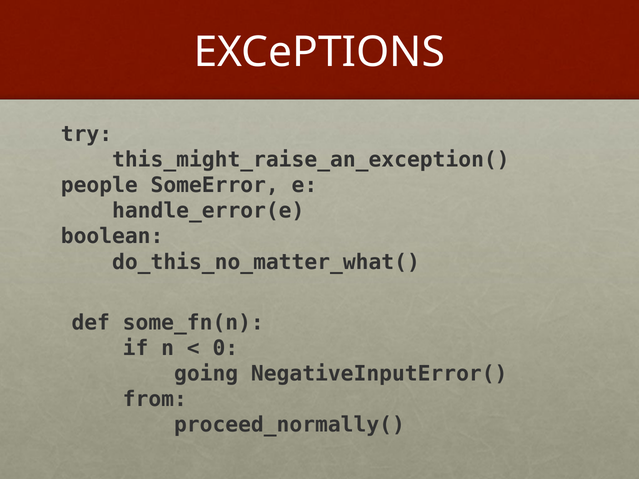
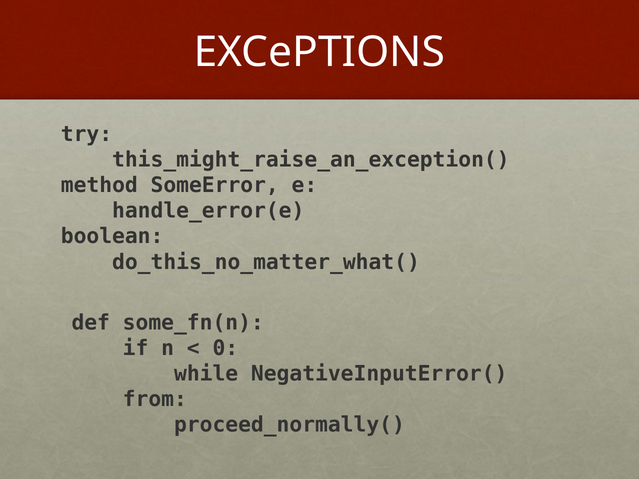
people: people -> method
going: going -> while
